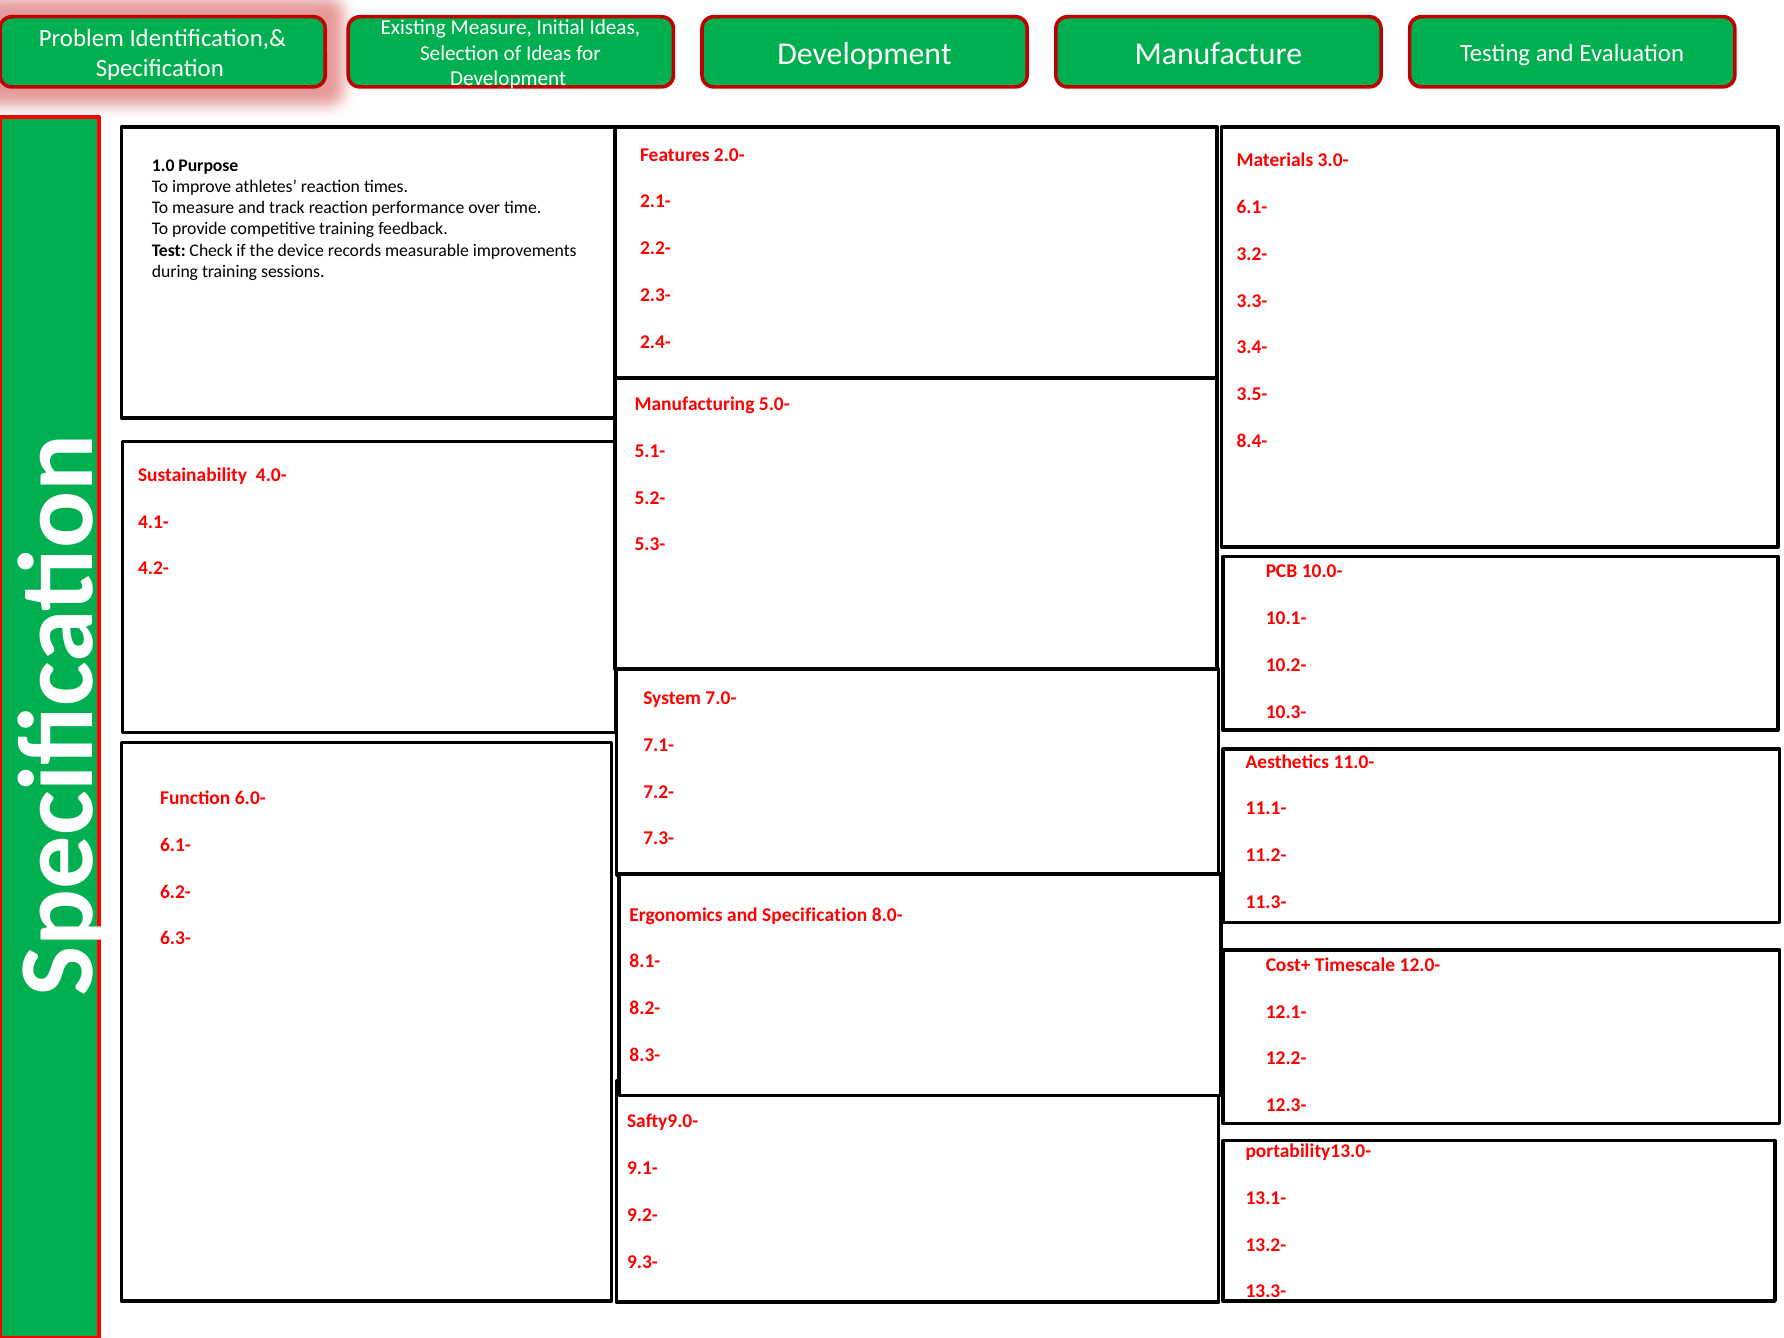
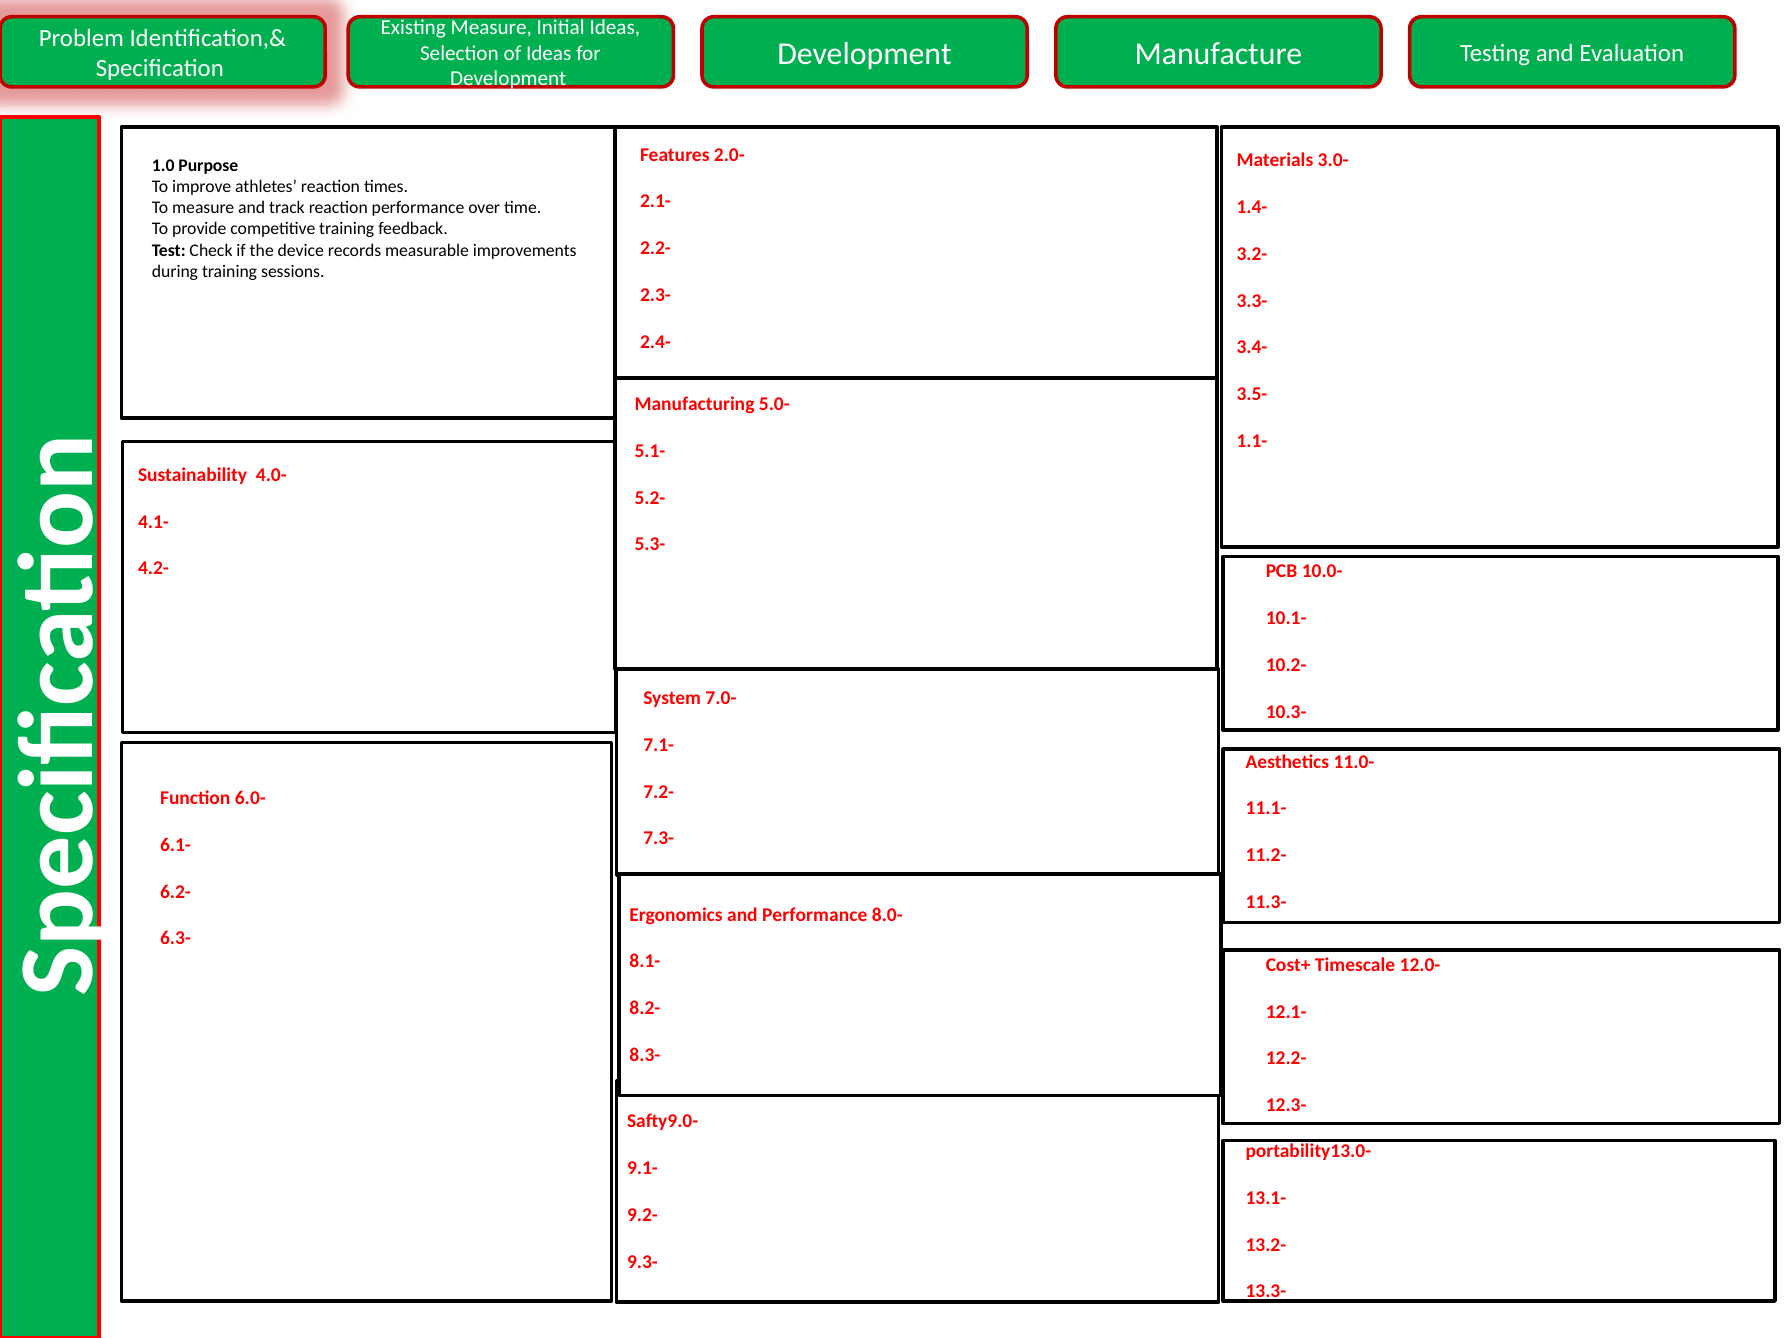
6.1- at (1252, 207): 6.1- -> 1.4-
8.4-: 8.4- -> 1.1-
and Specification: Specification -> Performance
